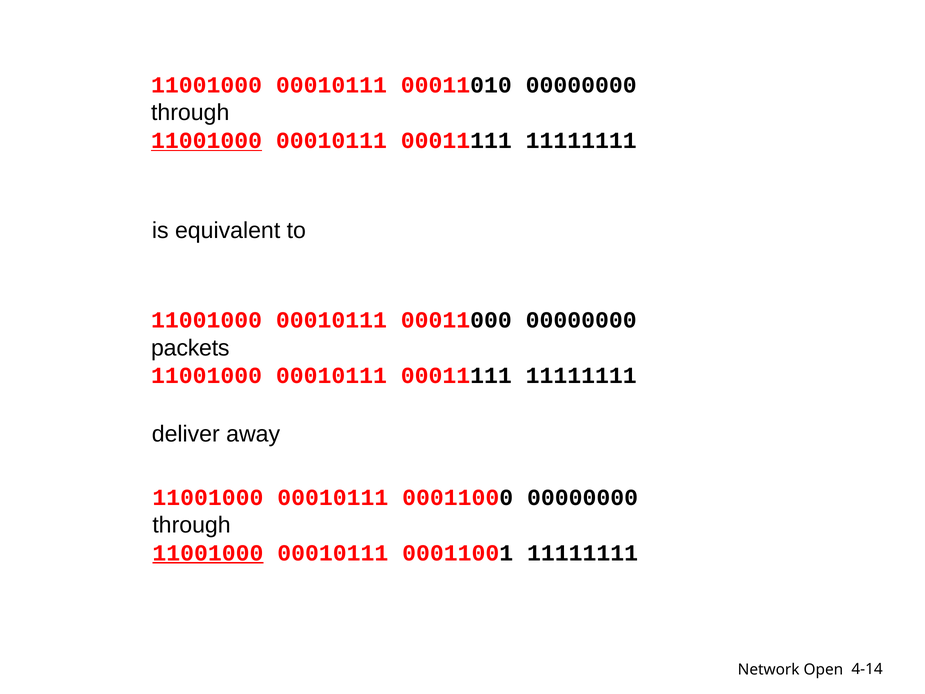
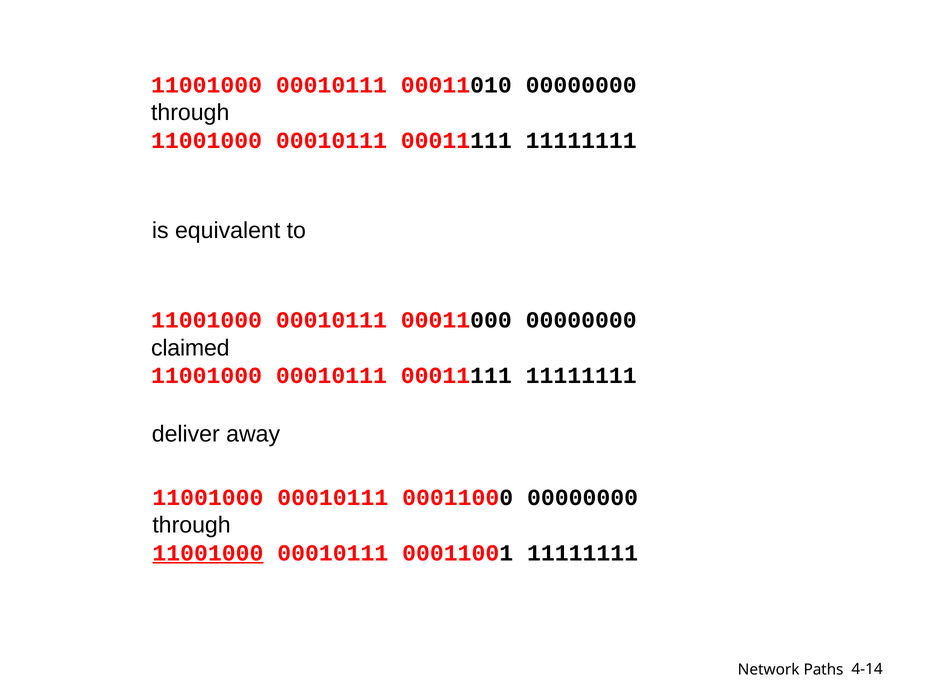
11001000 at (207, 141) underline: present -> none
packets: packets -> claimed
Open: Open -> Paths
